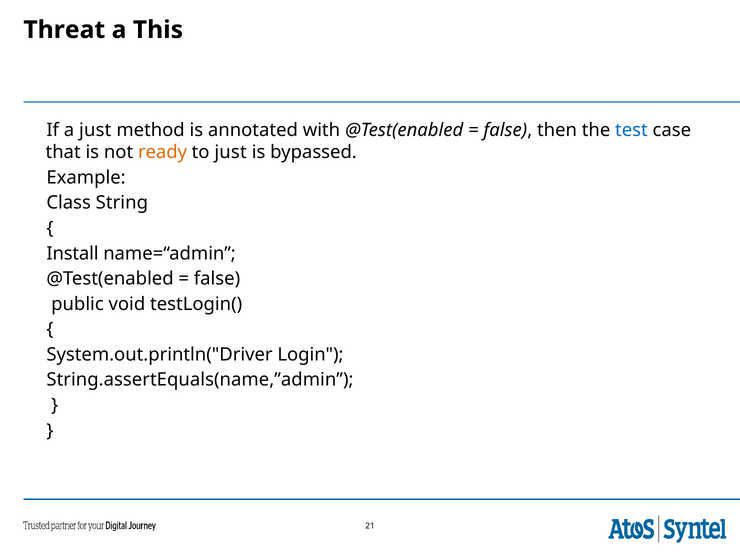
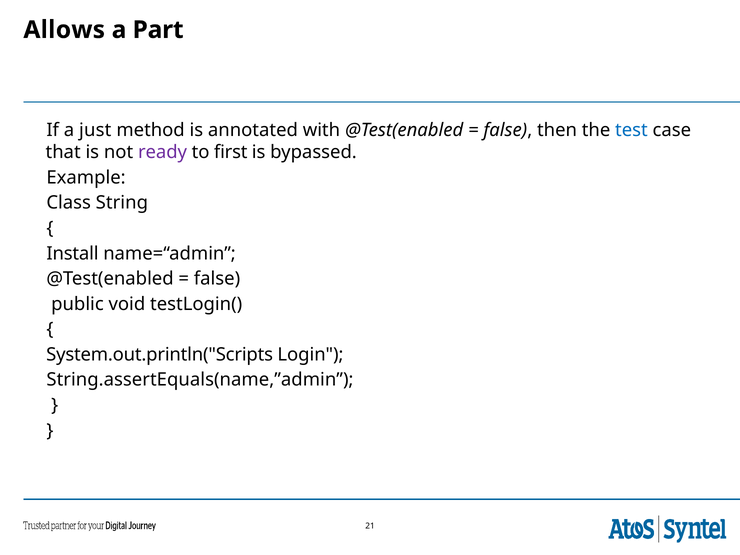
Threat: Threat -> Allows
This: This -> Part
ready colour: orange -> purple
to just: just -> first
System.out.println("Driver: System.out.println("Driver -> System.out.println("Scripts
